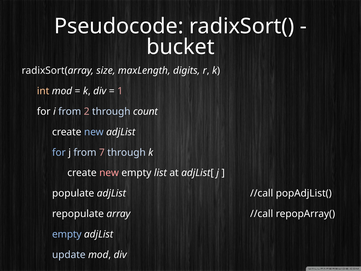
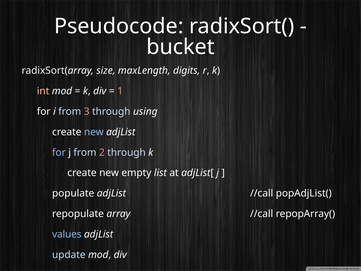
2: 2 -> 3
count: count -> using
7: 7 -> 2
new at (109, 173) colour: pink -> white
empty at (67, 234): empty -> values
